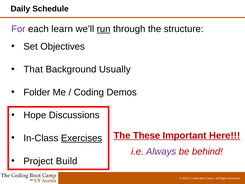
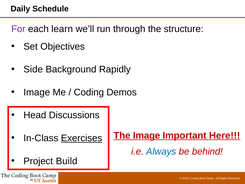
run underline: present -> none
That: That -> Side
Usually: Usually -> Rapidly
Folder at (37, 92): Folder -> Image
Hope: Hope -> Head
The These: These -> Image
Always colour: purple -> blue
